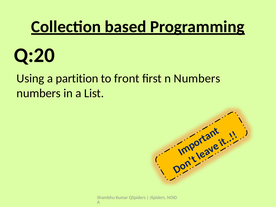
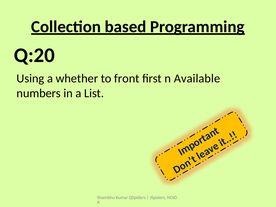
partition: partition -> whether
n Numbers: Numbers -> Available
